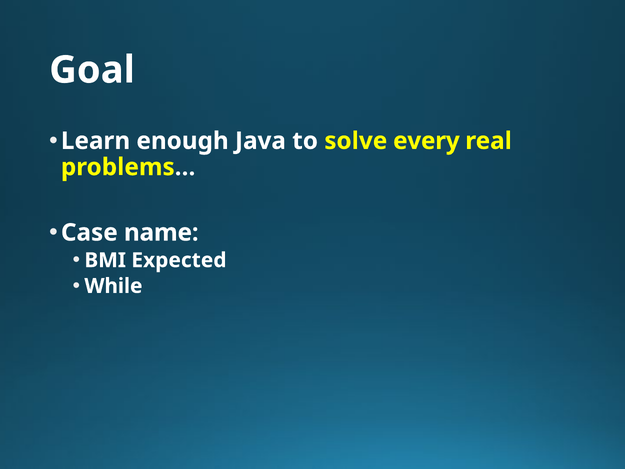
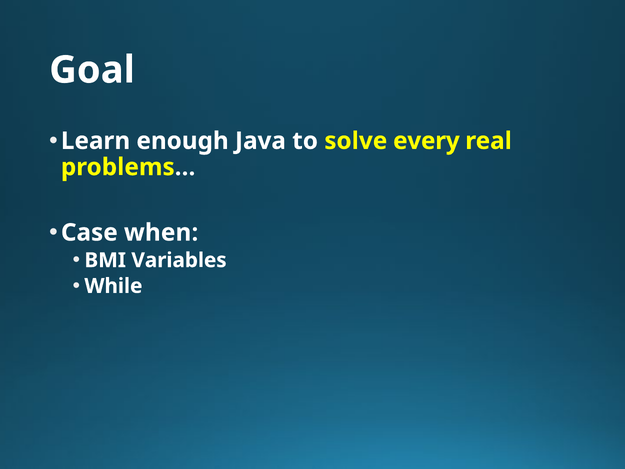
name: name -> when
Expected: Expected -> Variables
